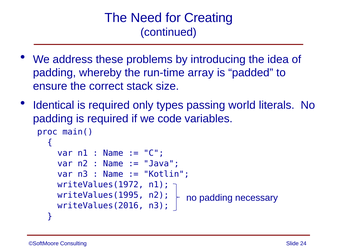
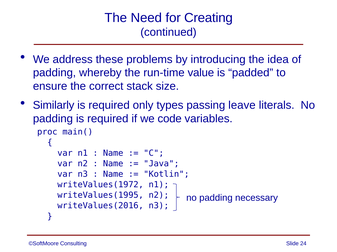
array: array -> value
Identical: Identical -> Similarly
world: world -> leave
